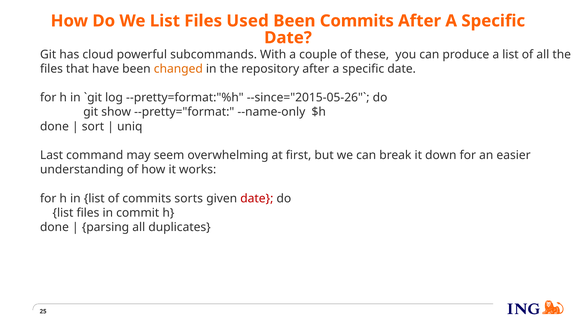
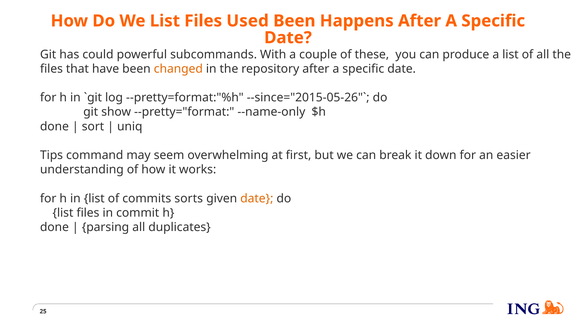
Been Commits: Commits -> Happens
cloud: cloud -> could
Last: Last -> Tips
date at (257, 199) colour: red -> orange
